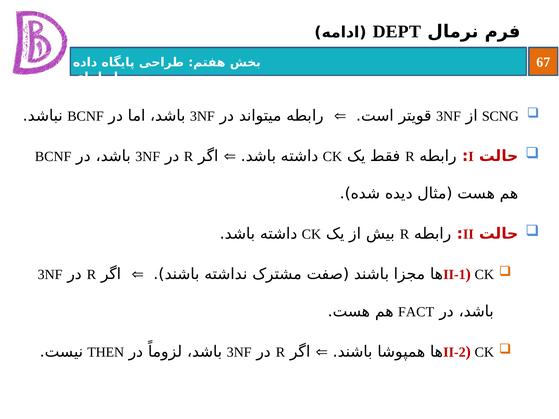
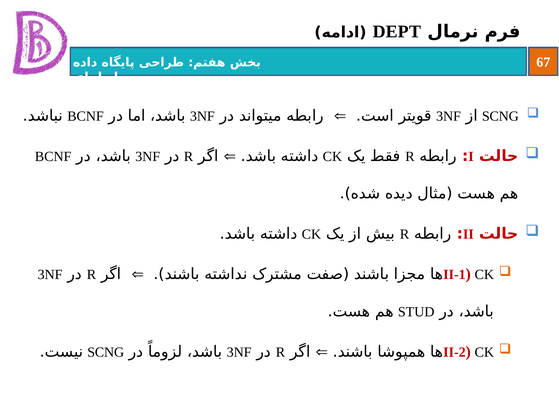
FACT: FACT -> STUD
THEN at (106, 352): THEN -> SCNG
